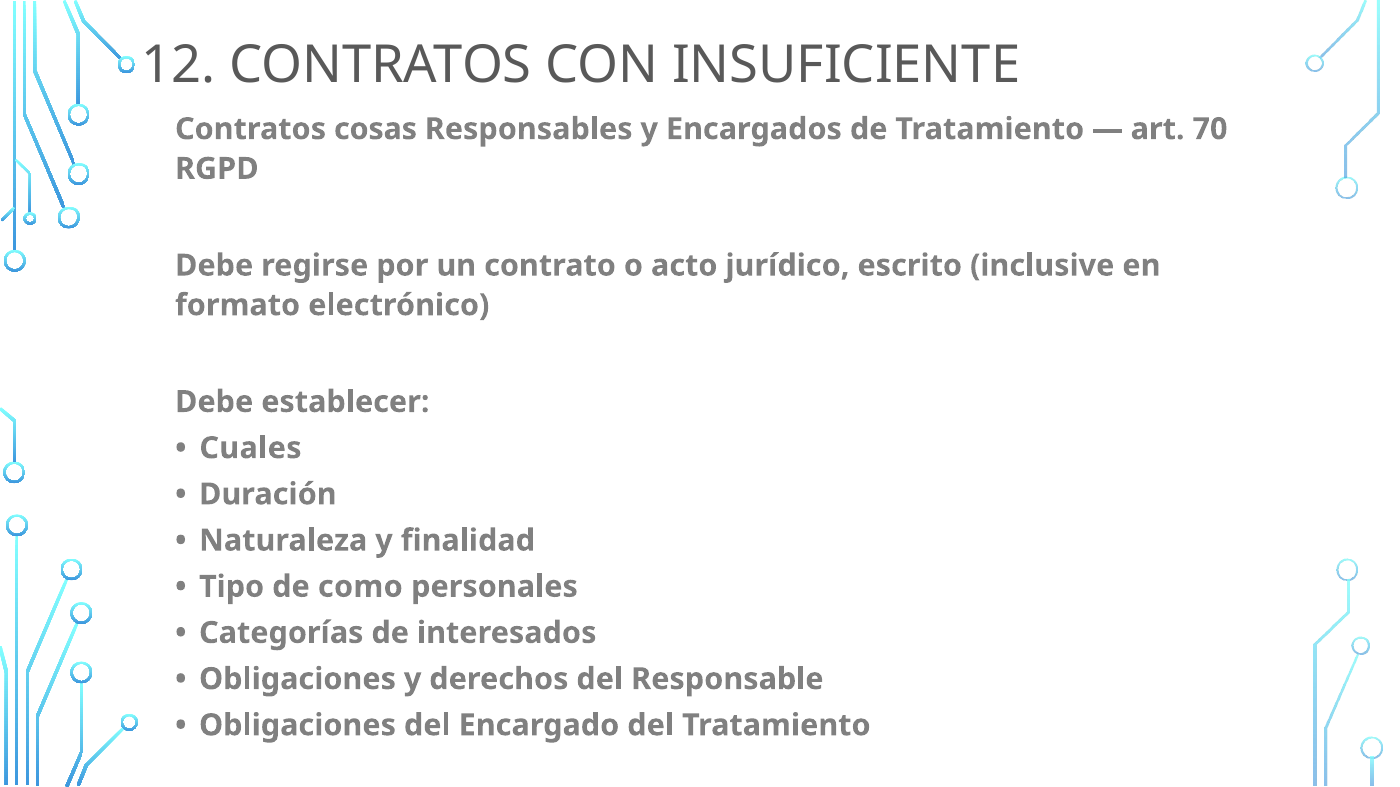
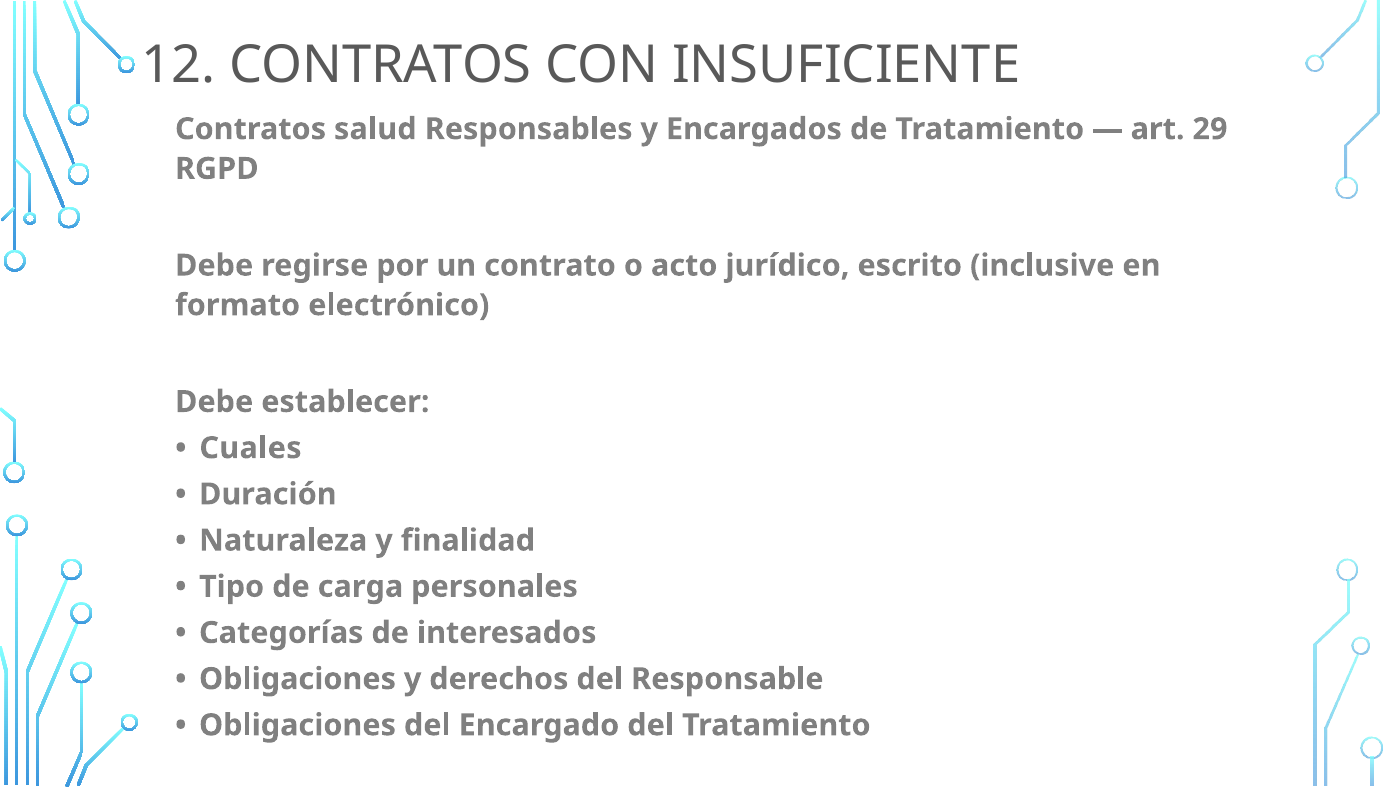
cosas: cosas -> salud
70: 70 -> 29
como: como -> carga
